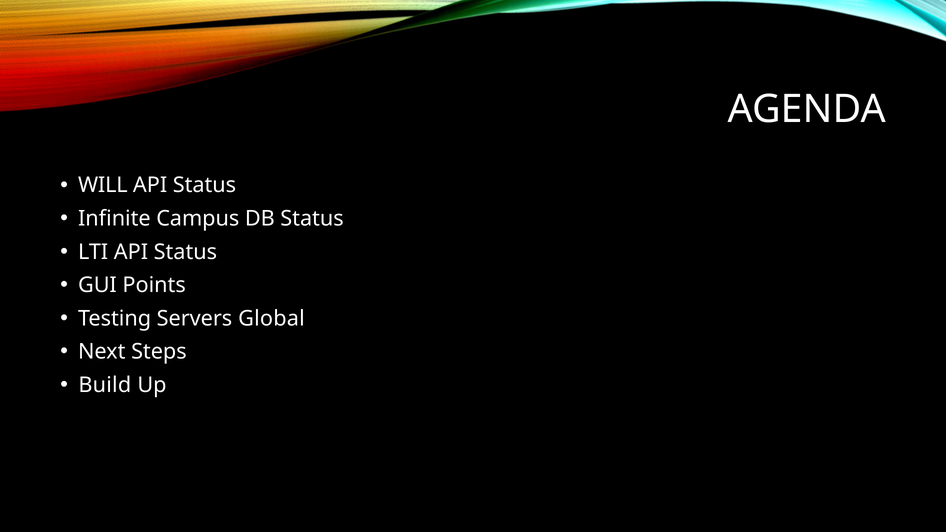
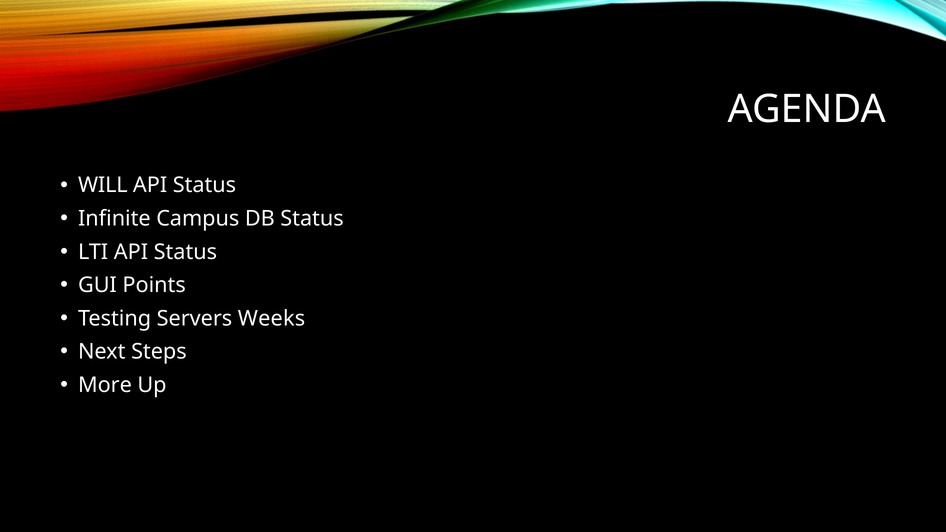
Global: Global -> Weeks
Build: Build -> More
